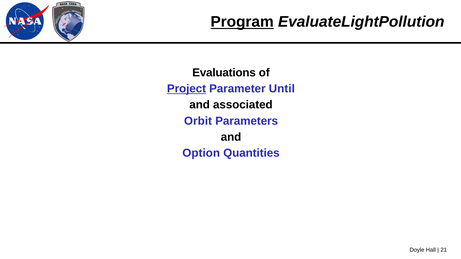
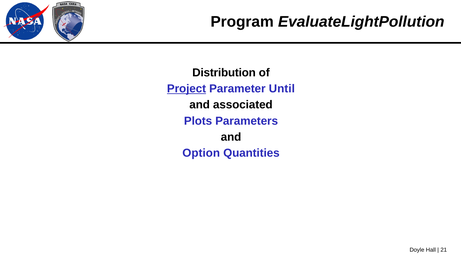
Program underline: present -> none
Evaluations: Evaluations -> Distribution
Orbit: Orbit -> Plots
